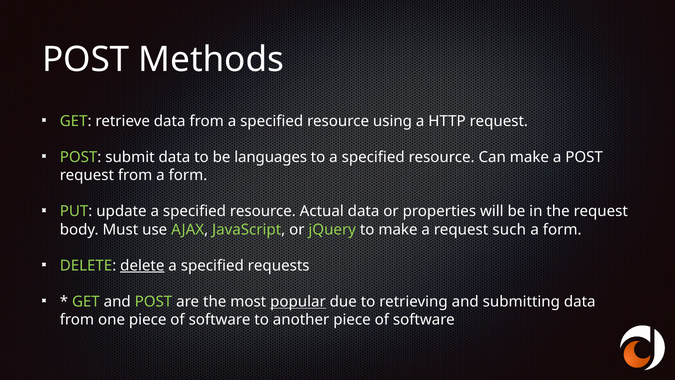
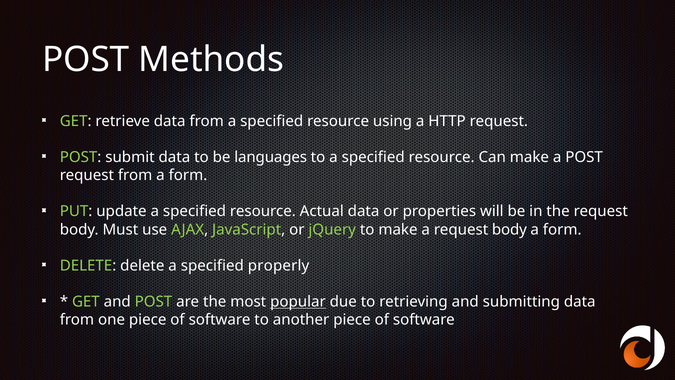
a request such: such -> body
delete at (142, 265) underline: present -> none
requests: requests -> properly
